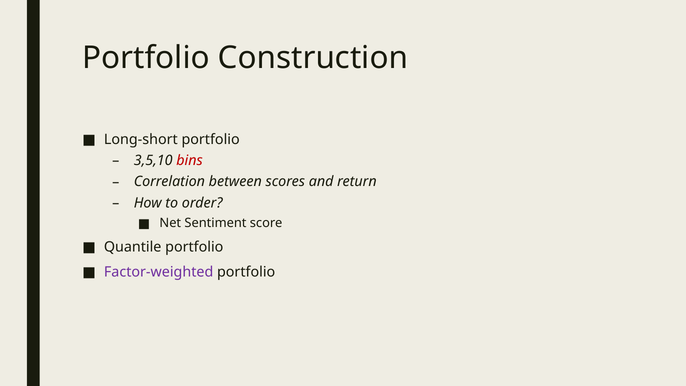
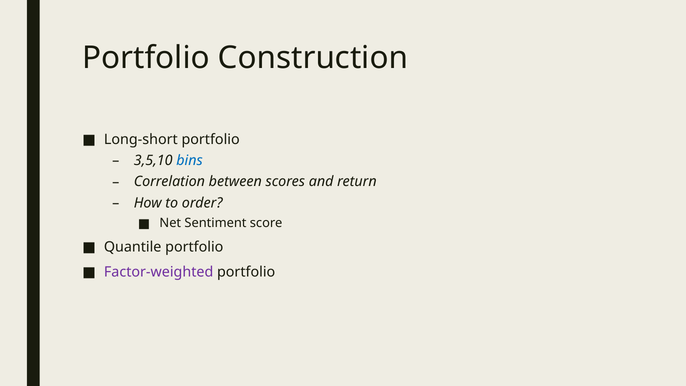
bins colour: red -> blue
